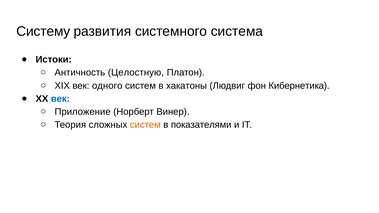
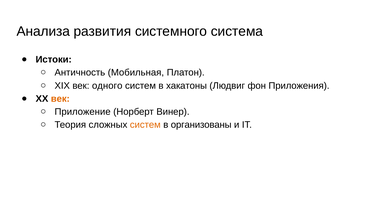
Систему: Систему -> Анализа
Целостную: Целостную -> Мобильная
Кибернетика: Кибернетика -> Приложения
век at (60, 99) colour: blue -> orange
показателями: показателями -> организованы
